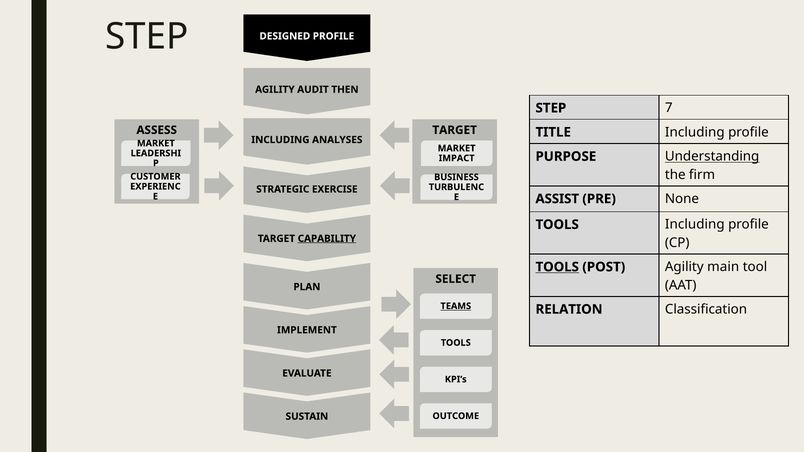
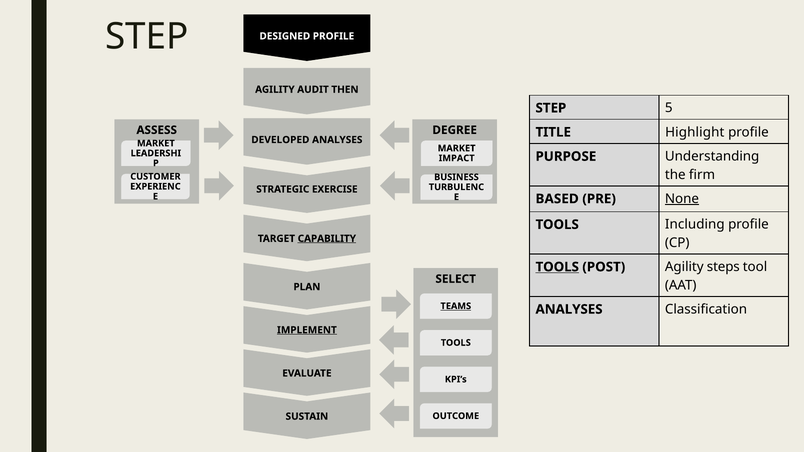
7: 7 -> 5
TARGET at (455, 130): TARGET -> DEGREE
TITLE Including: Including -> Highlight
INCLUDING at (280, 140): INCLUDING -> DEVELOPED
Understanding underline: present -> none
ASSIST: ASSIST -> BASED
None underline: none -> present
main: main -> steps
RELATION at (569, 309): RELATION -> ANALYSES
IMPLEMENT underline: none -> present
